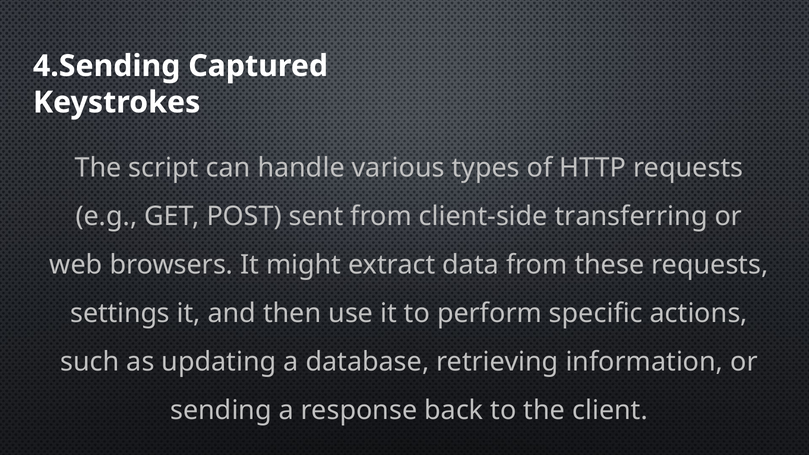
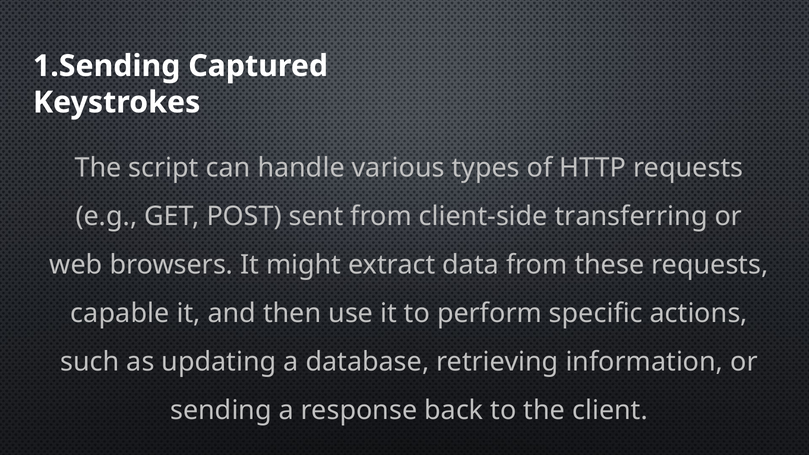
4.Sending: 4.Sending -> 1.Sending
settings: settings -> capable
